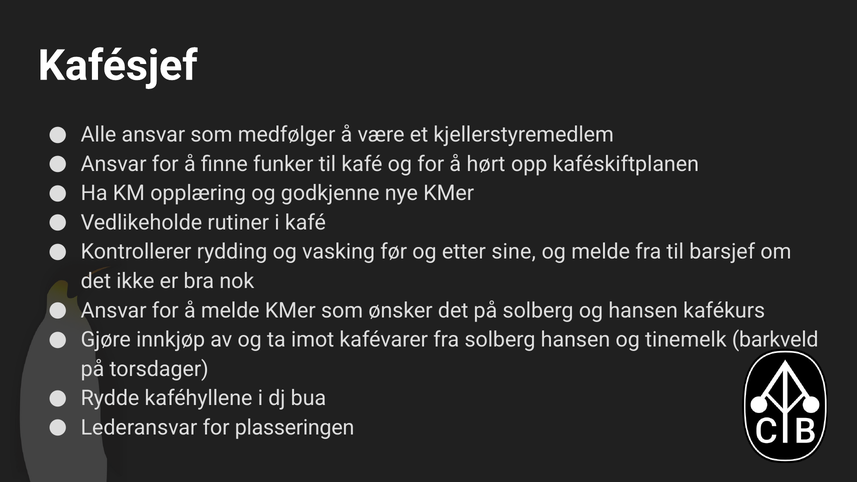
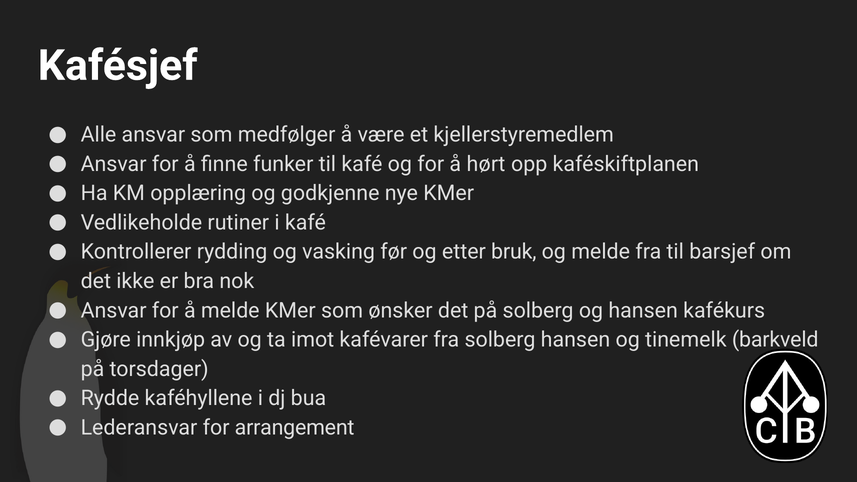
sine: sine -> bruk
plasseringen: plasseringen -> arrangement
